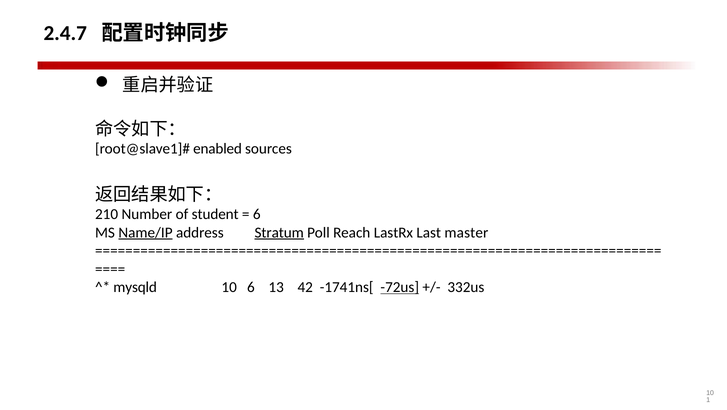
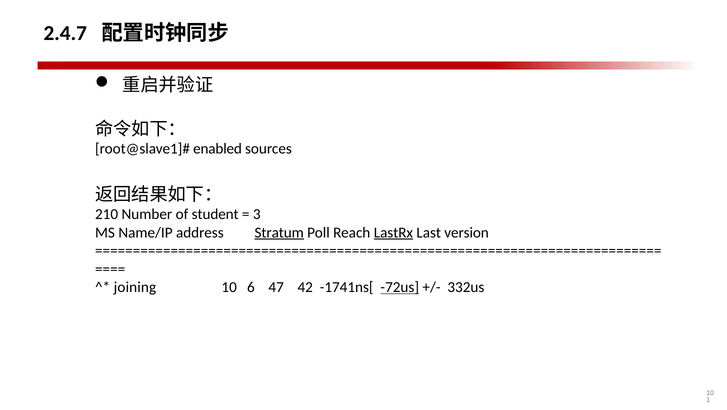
6 at (257, 214): 6 -> 3
Name/IP underline: present -> none
LastRx underline: none -> present
master: master -> version
mysqld: mysqld -> joining
13: 13 -> 47
